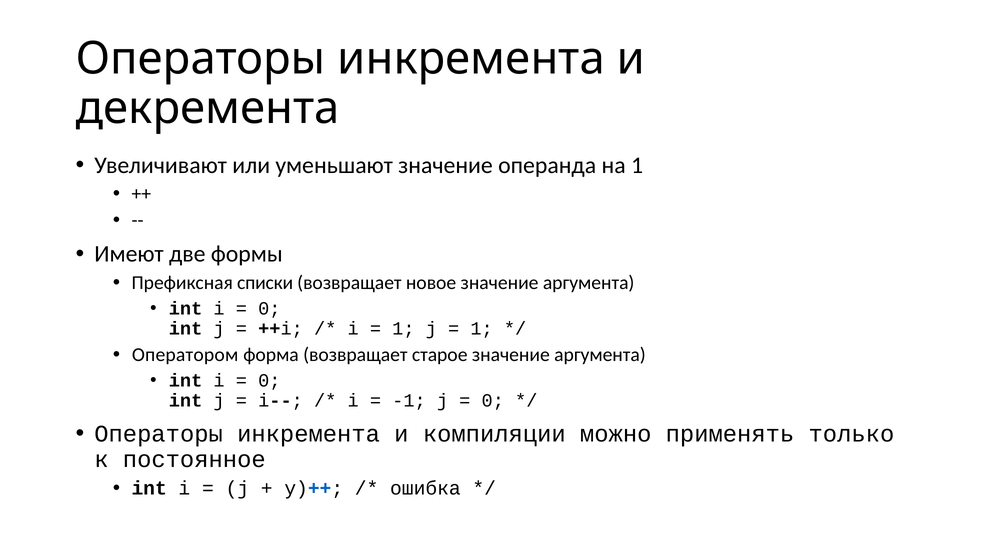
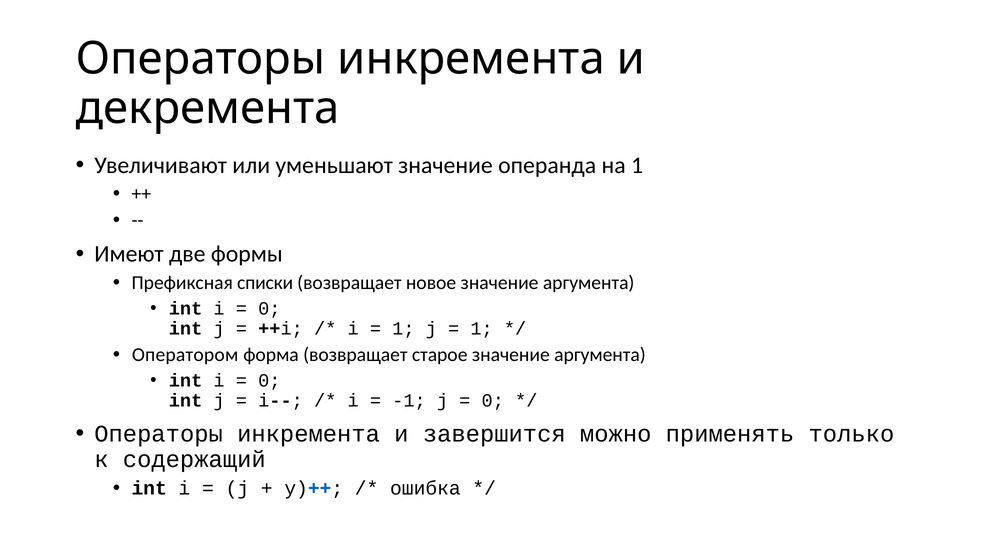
компиляции: компиляции -> завершится
постоянное: постоянное -> содержащий
